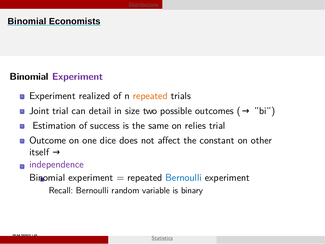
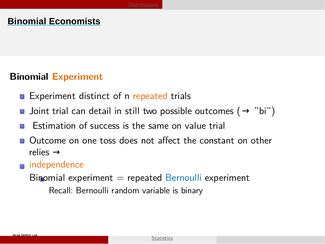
Experiment at (78, 77) colour: purple -> orange
realized: realized -> distinct
size: size -> still
relies: relies -> value
dice: dice -> toss
itself: itself -> relies
independence colour: purple -> orange
